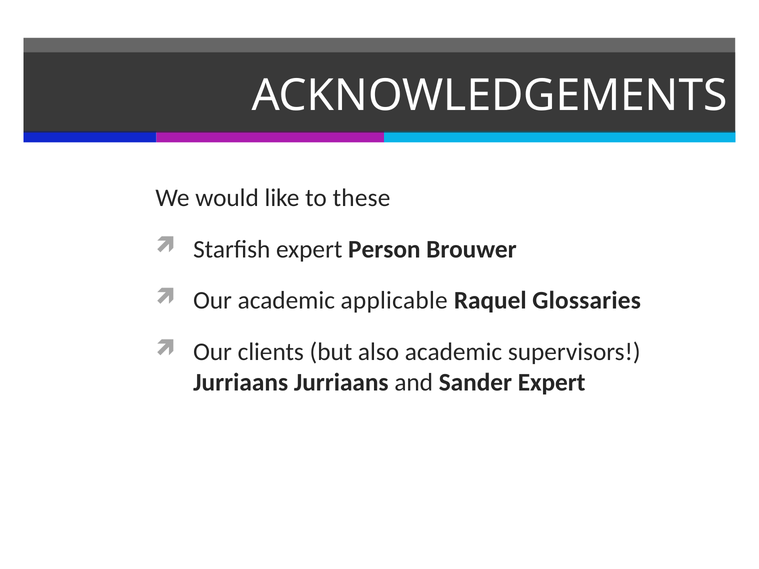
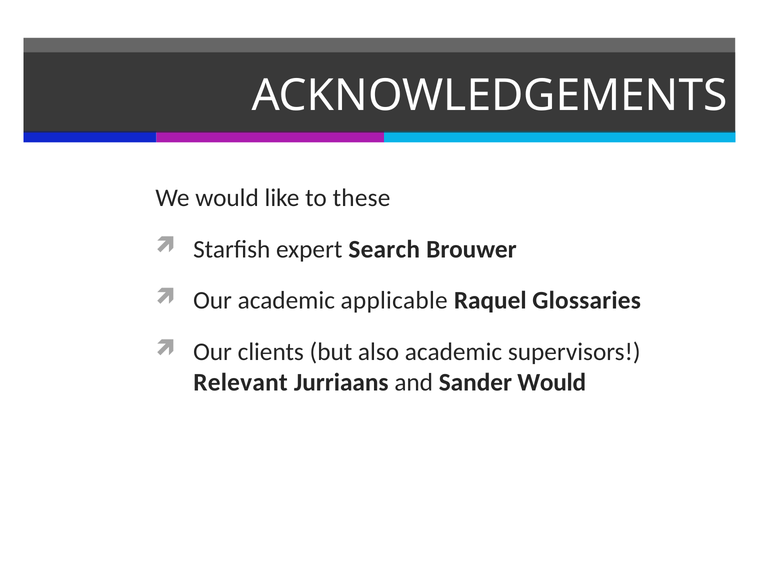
Person: Person -> Search
Jurriaans at (241, 383): Jurriaans -> Relevant
Sander Expert: Expert -> Would
